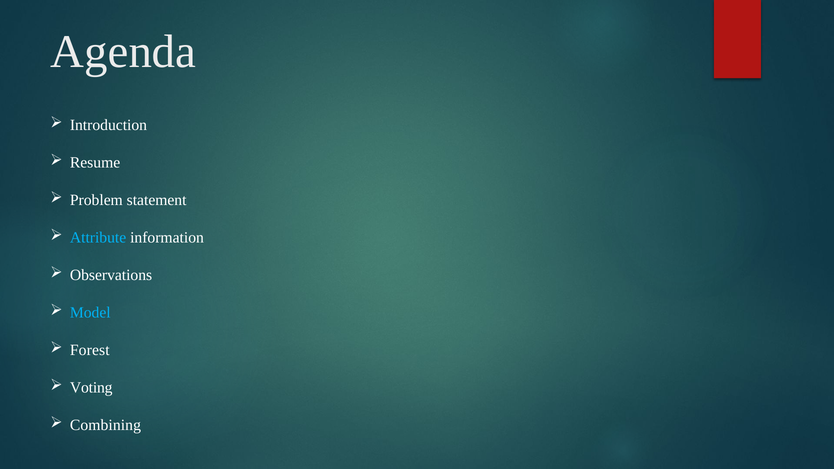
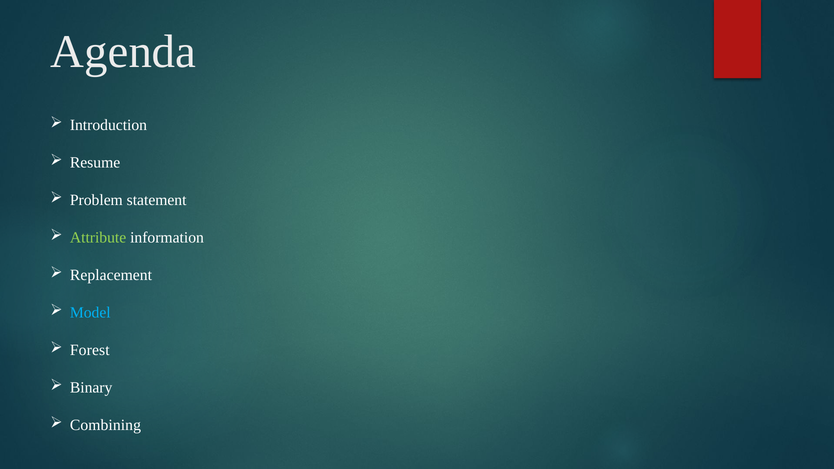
Attribute colour: light blue -> light green
Observations: Observations -> Replacement
Voting: Voting -> Binary
